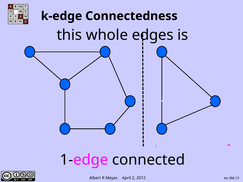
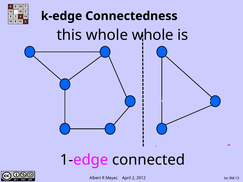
whole edges: edges -> whole
